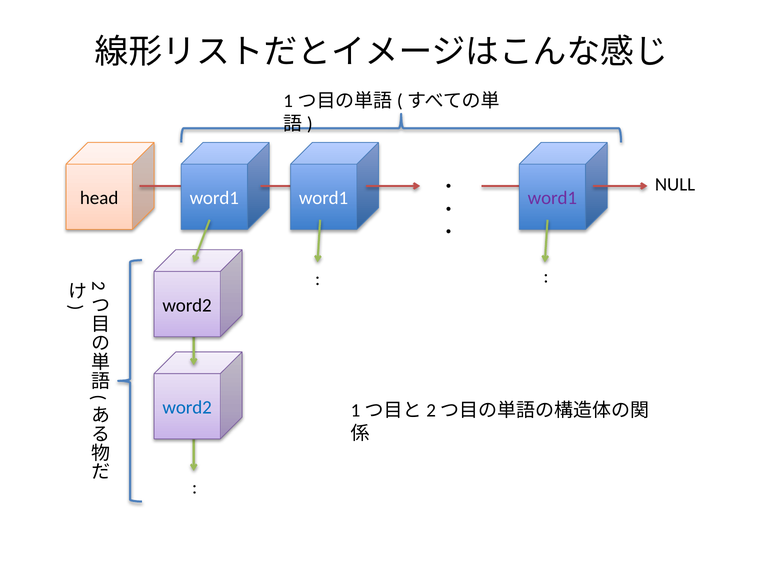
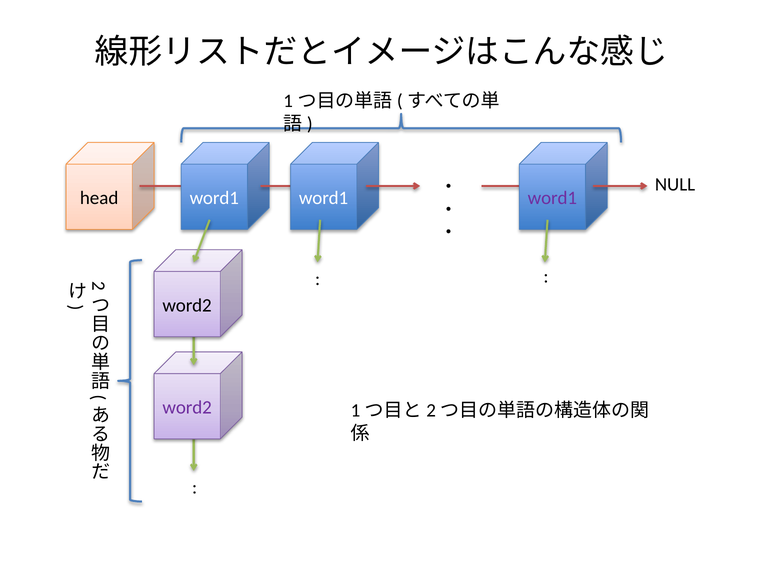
word2 at (187, 408) colour: blue -> purple
